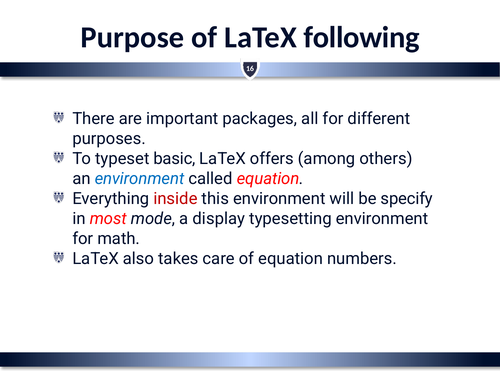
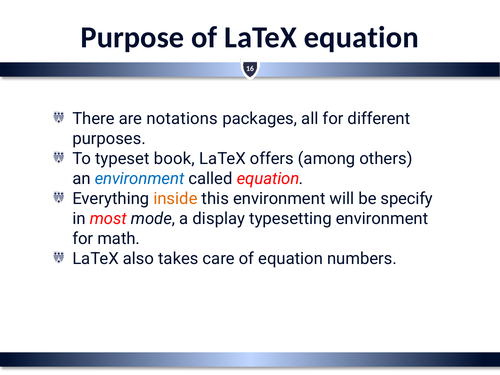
LaTeX following: following -> equation
important: important -> notations
basic: basic -> book
inside colour: red -> orange
